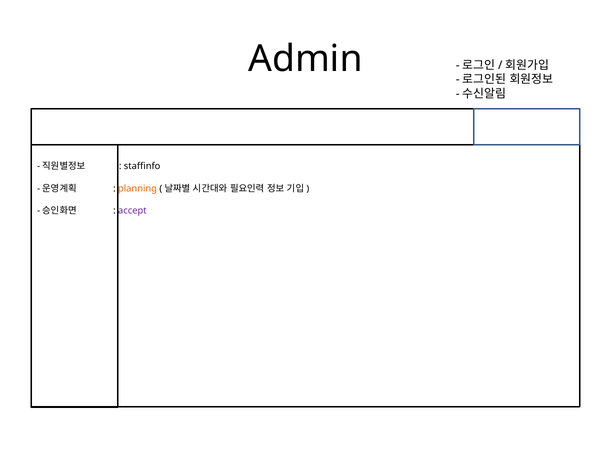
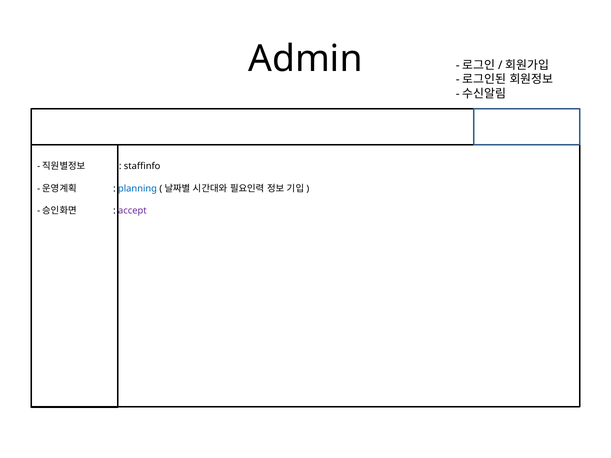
planning colour: orange -> blue
